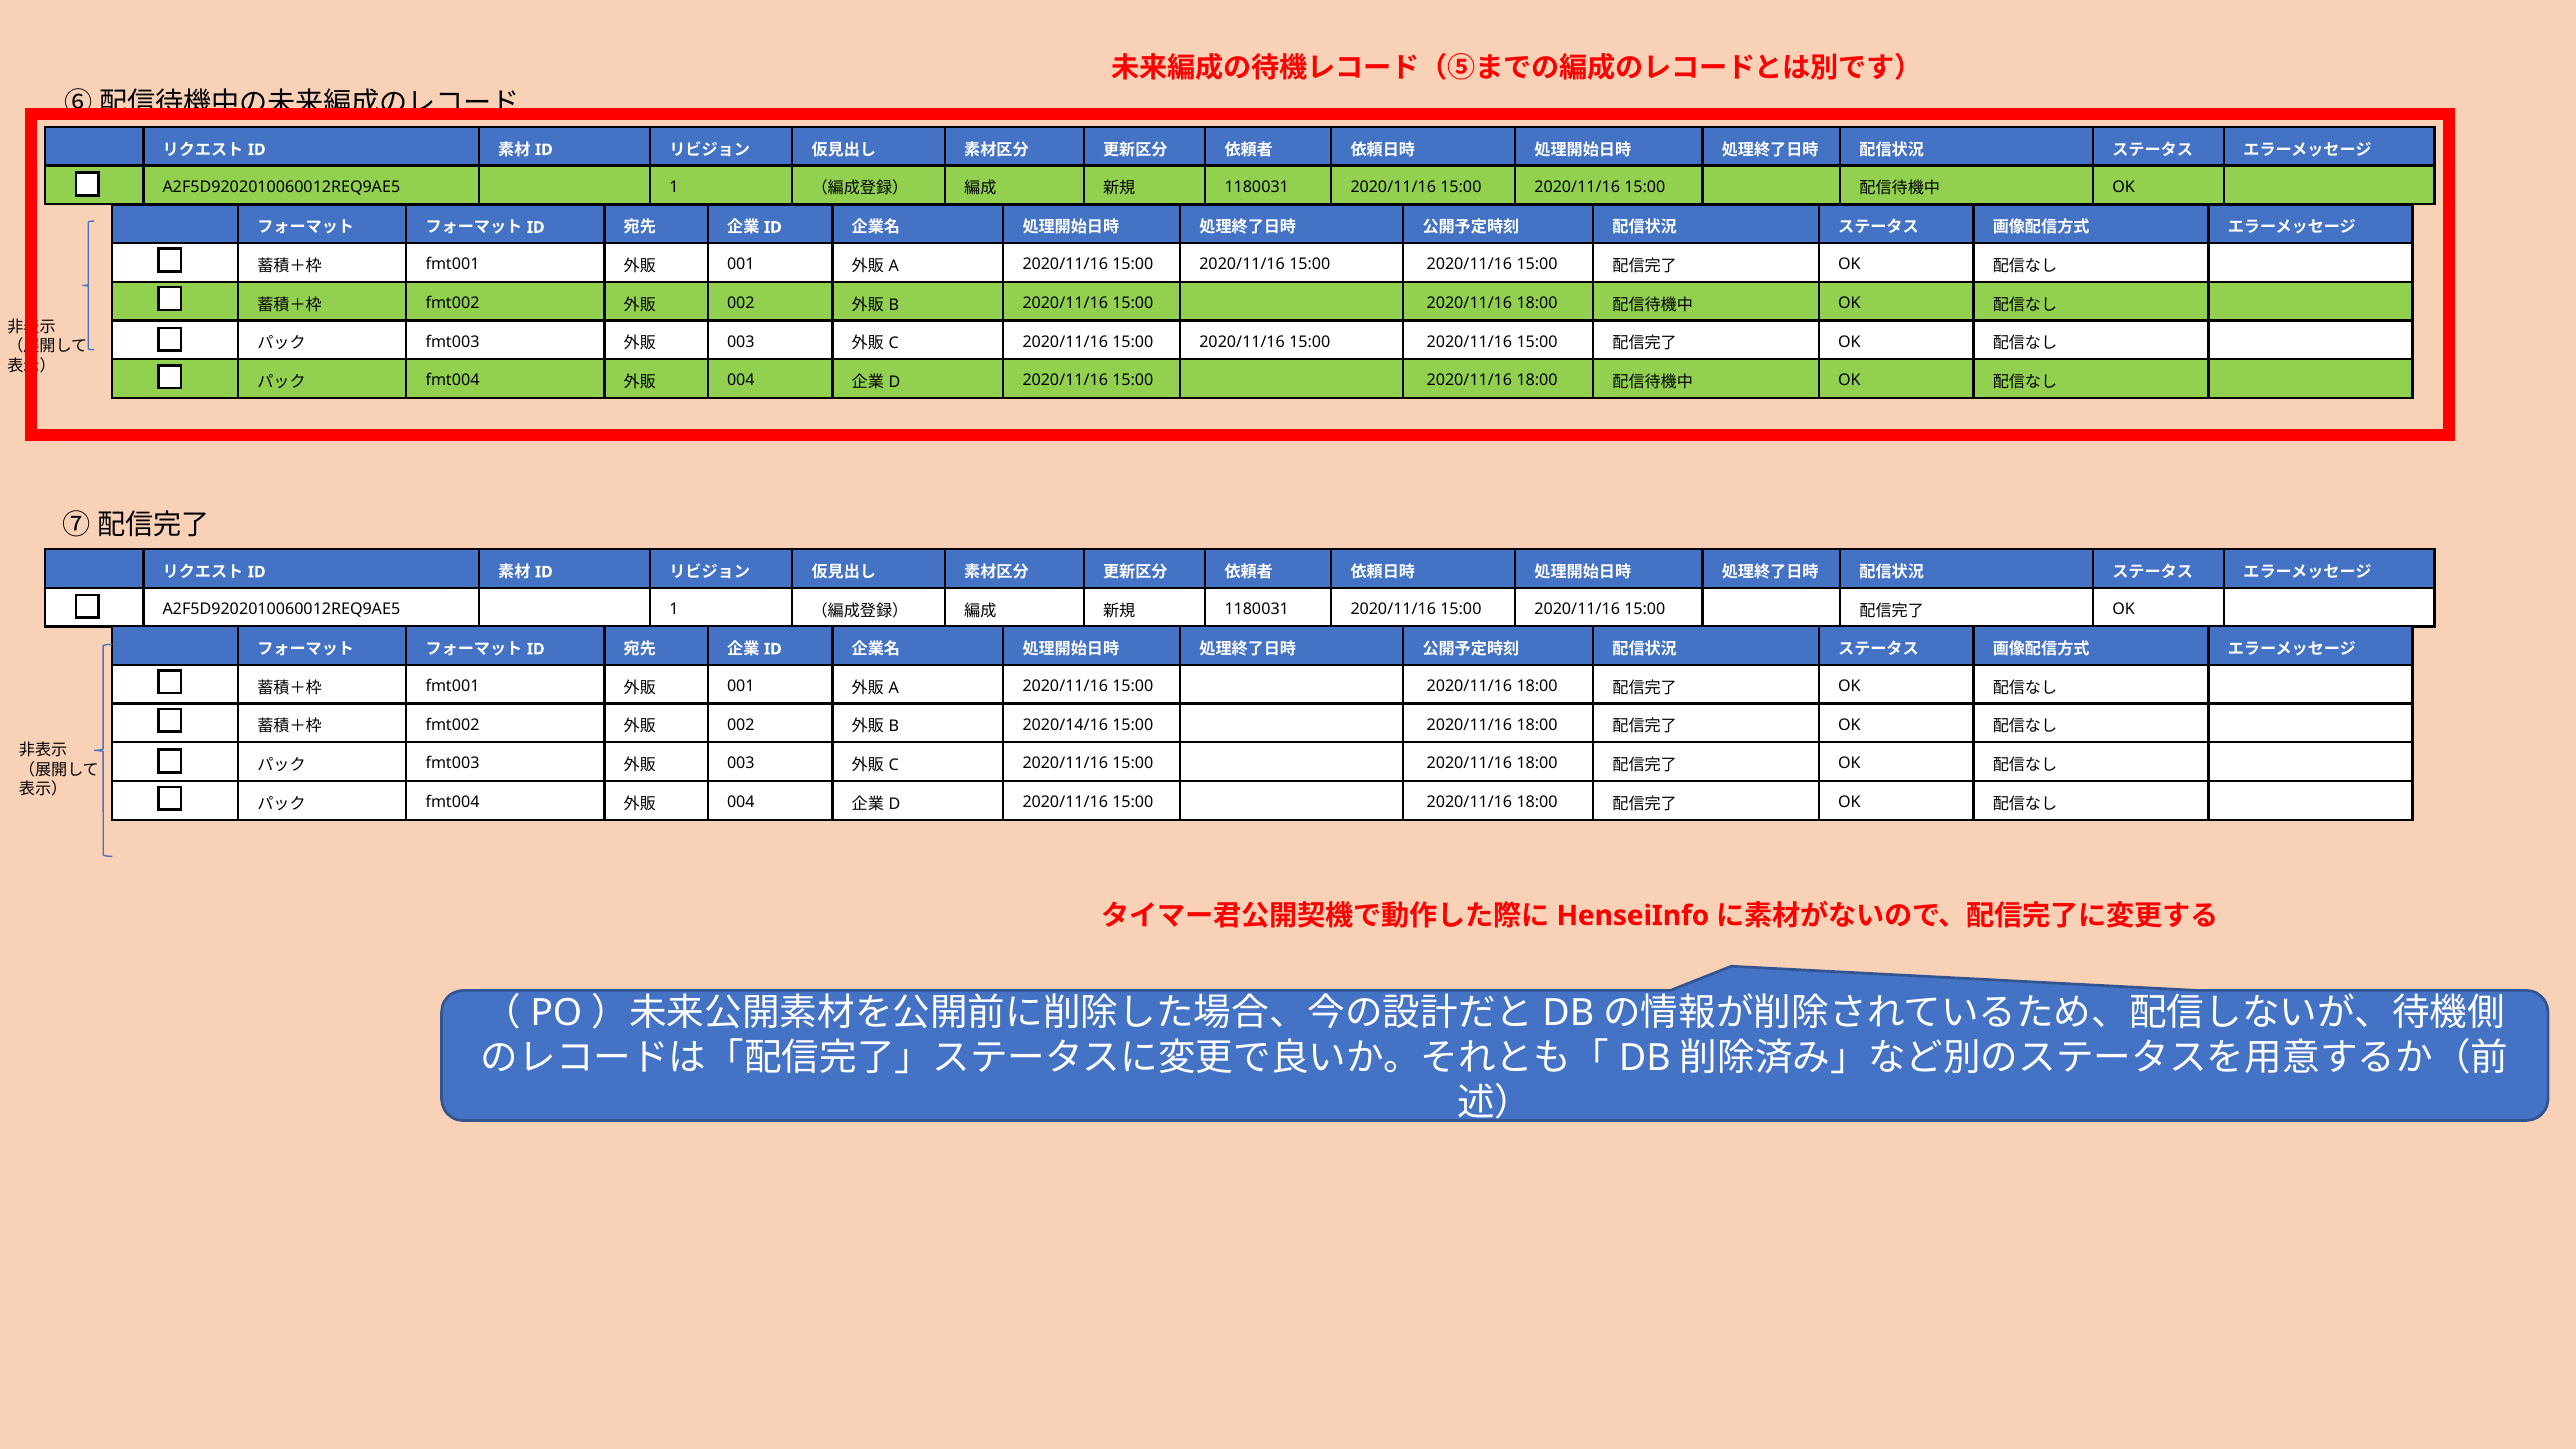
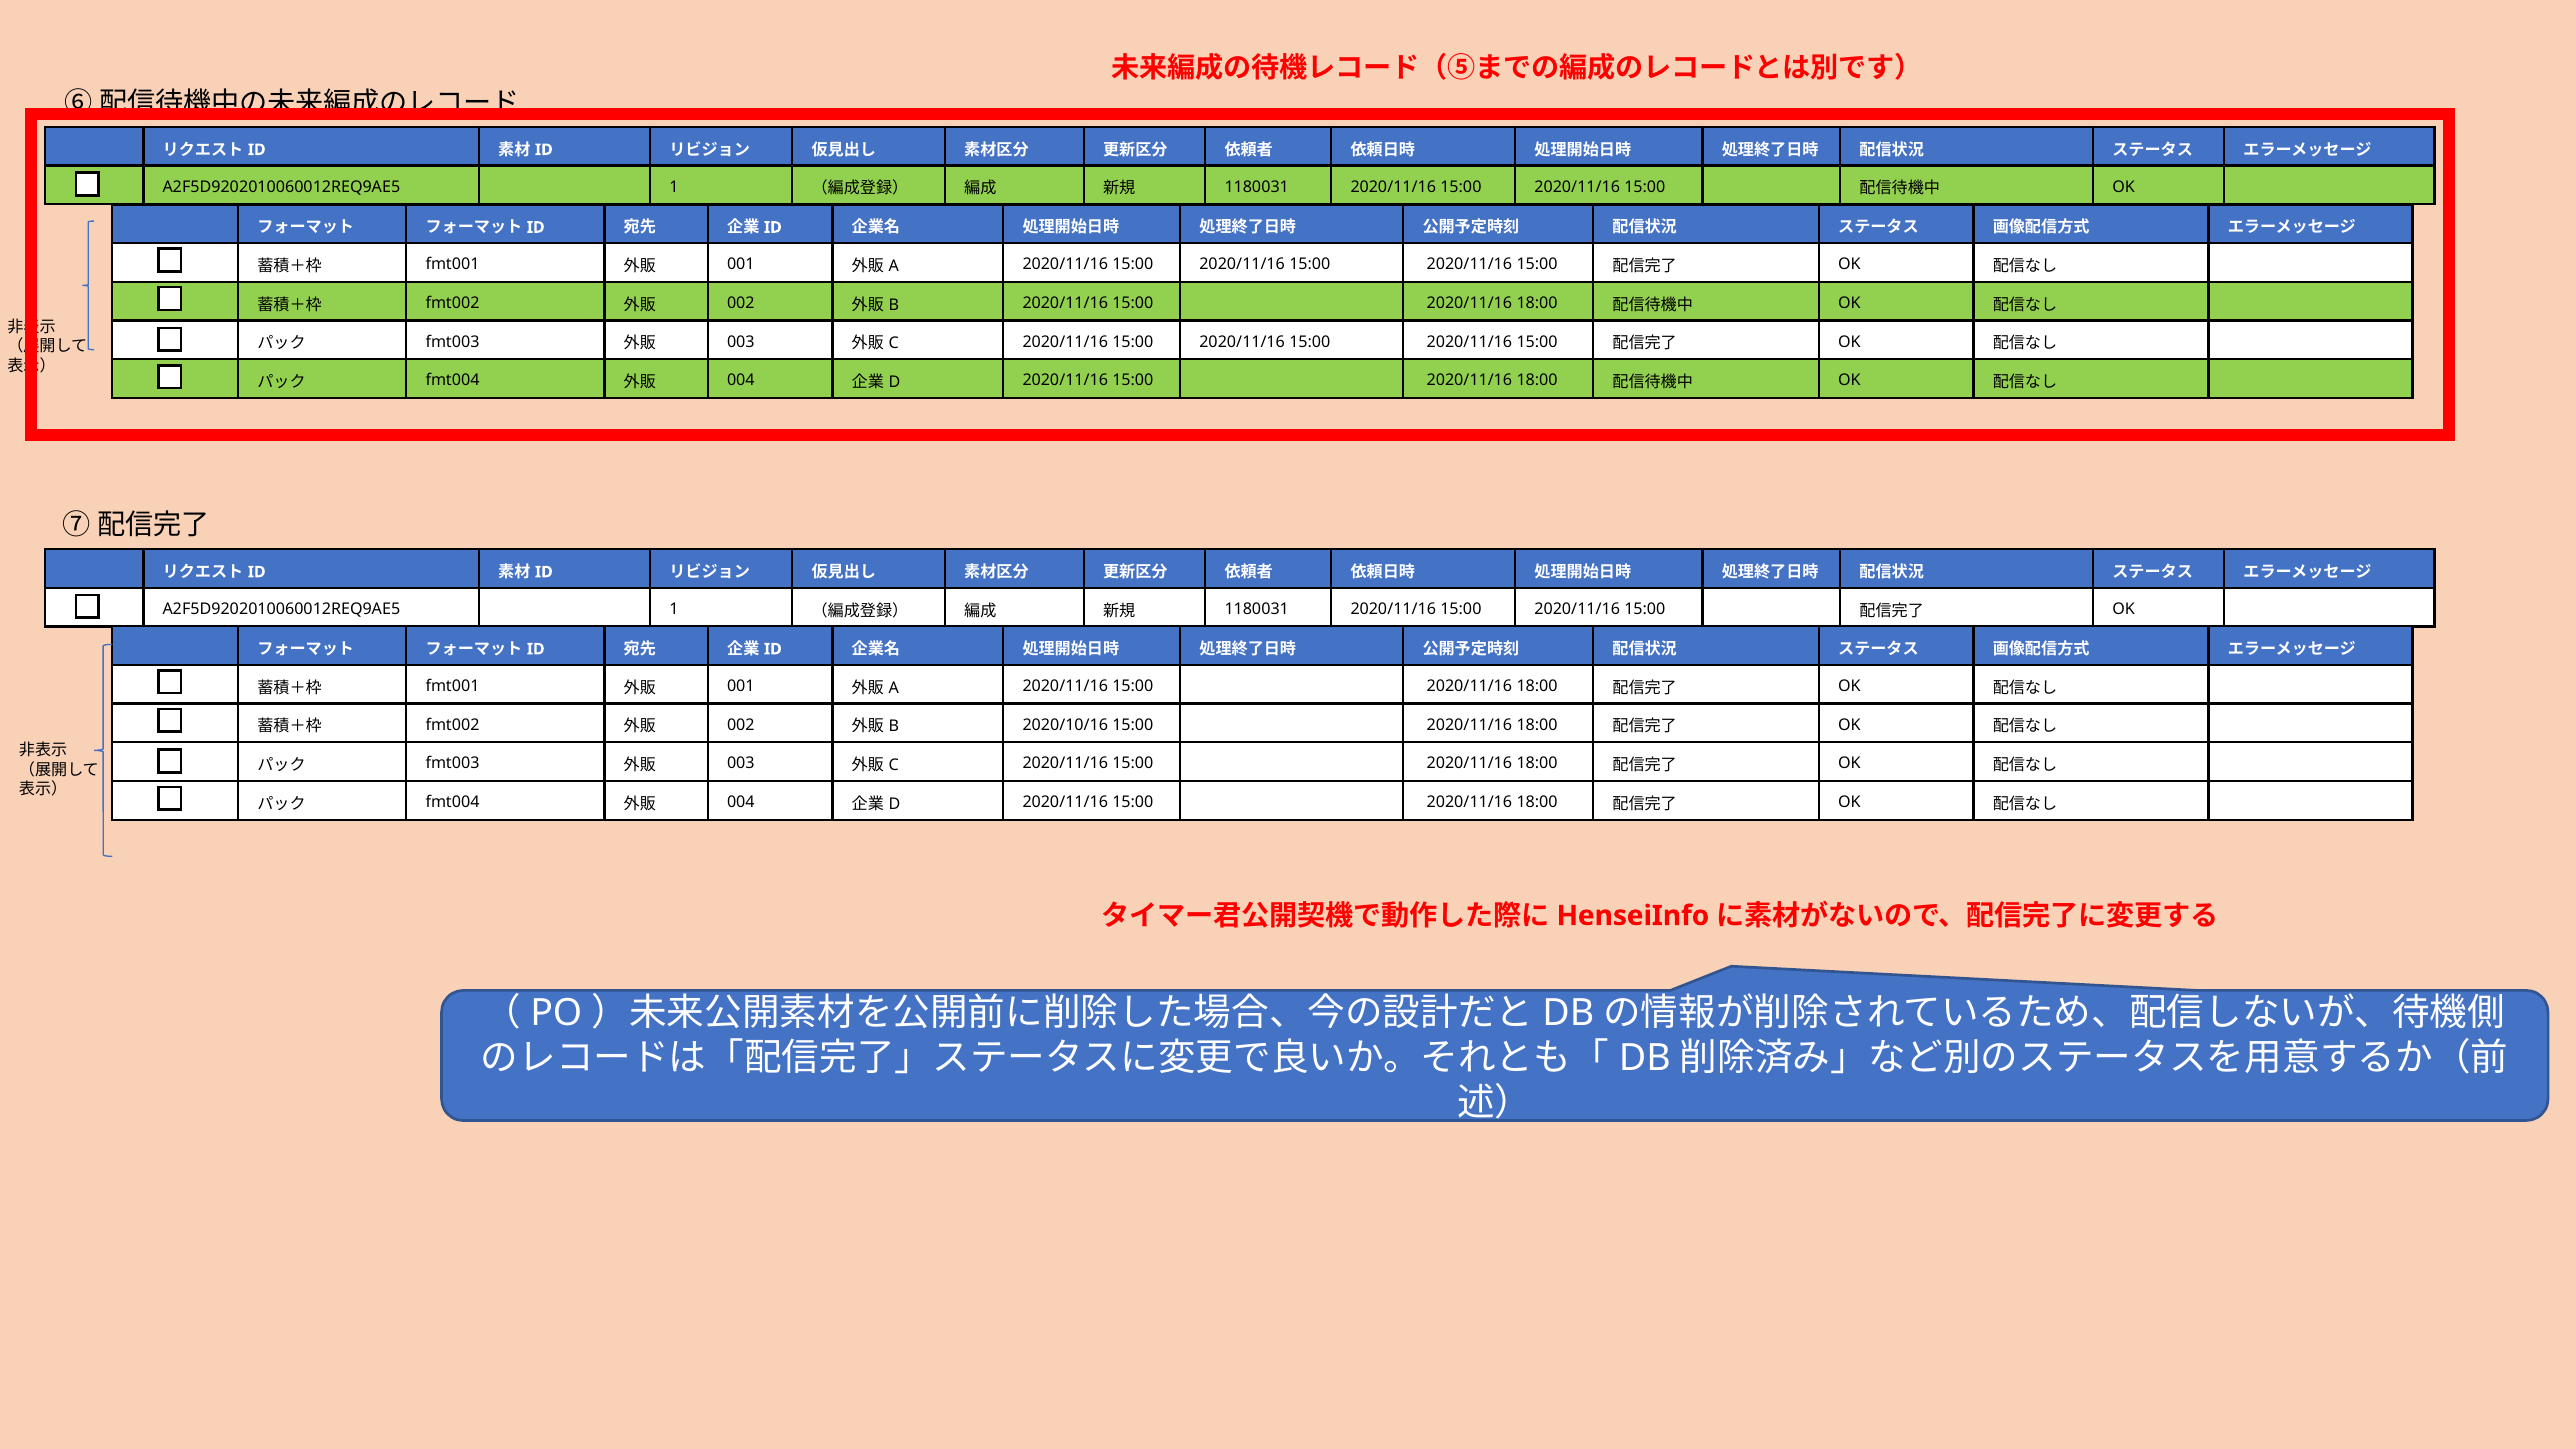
2020/14/16: 2020/14/16 -> 2020/10/16
